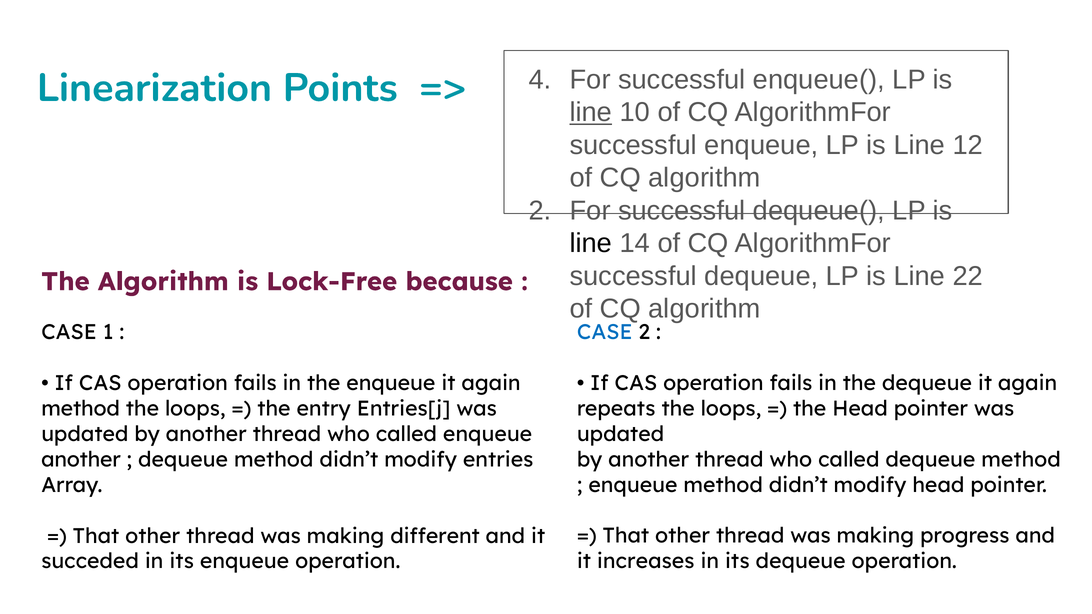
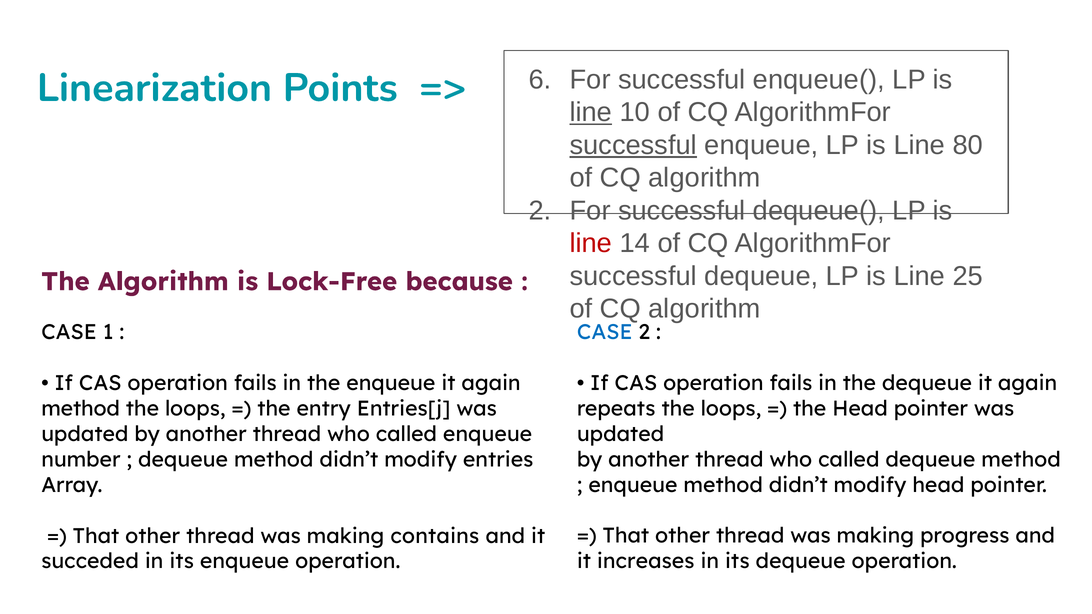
4: 4 -> 6
successful at (633, 145) underline: none -> present
12: 12 -> 80
line at (591, 244) colour: black -> red
22: 22 -> 25
another at (81, 460): another -> number
different: different -> contains
